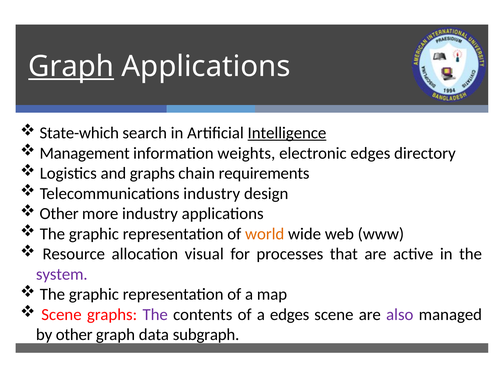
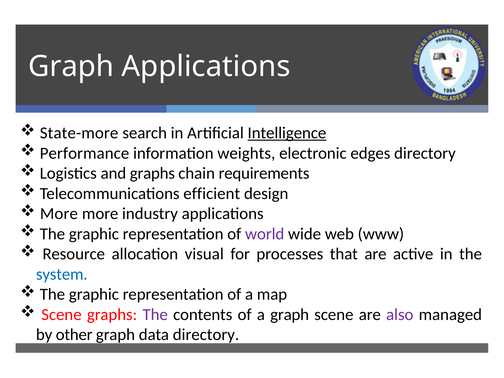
Graph at (71, 67) underline: present -> none
State-which: State-which -> State-more
Management: Management -> Performance
Telecommunications industry: industry -> efficient
Other at (59, 214): Other -> More
world colour: orange -> purple
system colour: purple -> blue
a edges: edges -> graph
data subgraph: subgraph -> directory
